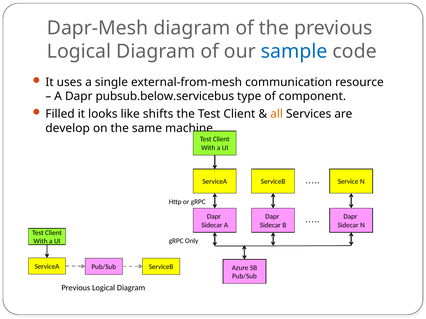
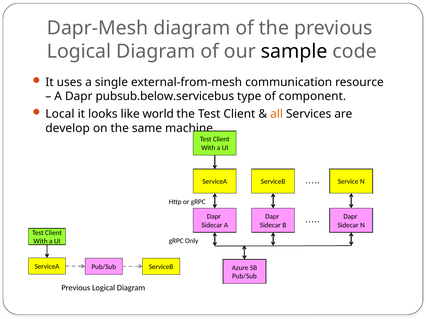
sample colour: blue -> black
Filled: Filled -> Local
shifts: shifts -> world
